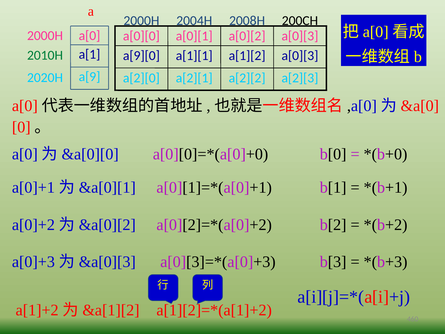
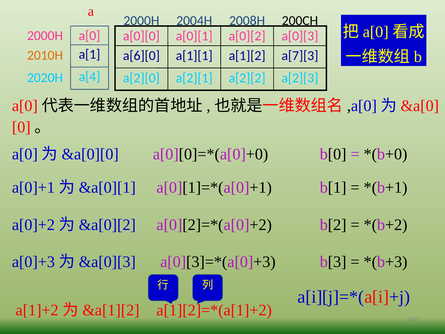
2010H colour: green -> orange
a[9][0: a[9][0 -> a[6][0
a[0][3 at (300, 56): a[0][3 -> a[7][3
a[9: a[9 -> a[4
